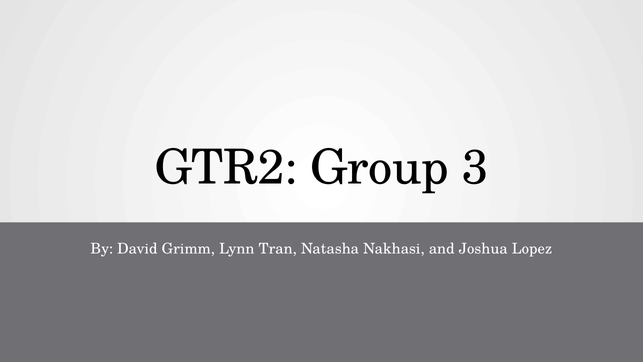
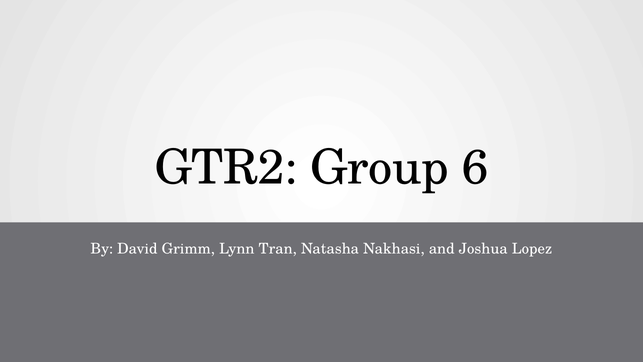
3: 3 -> 6
